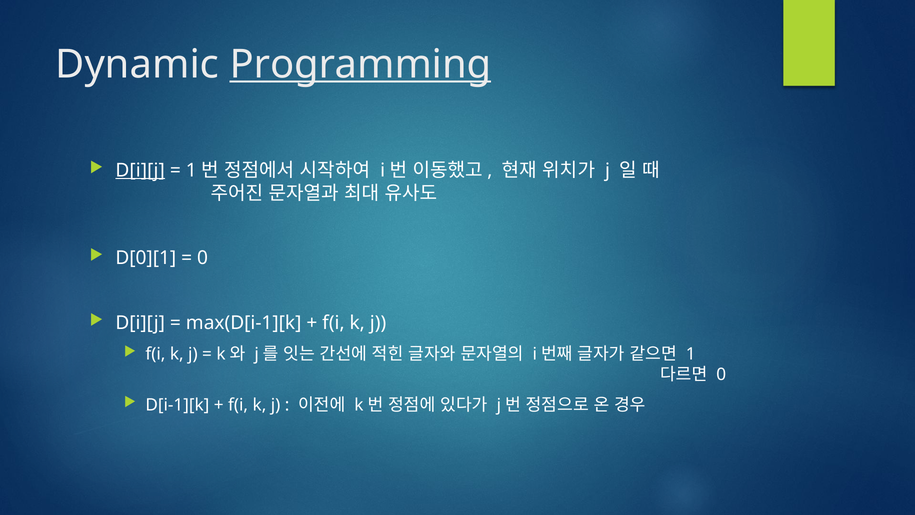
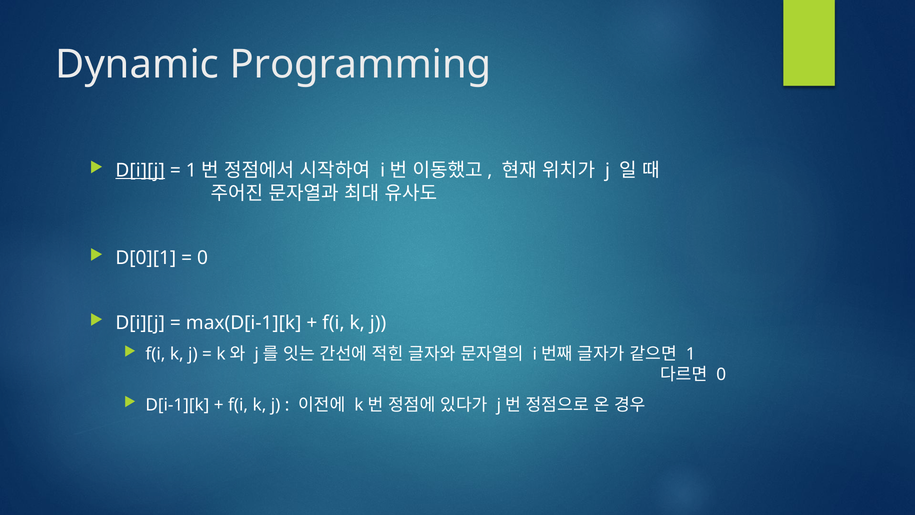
Programming underline: present -> none
